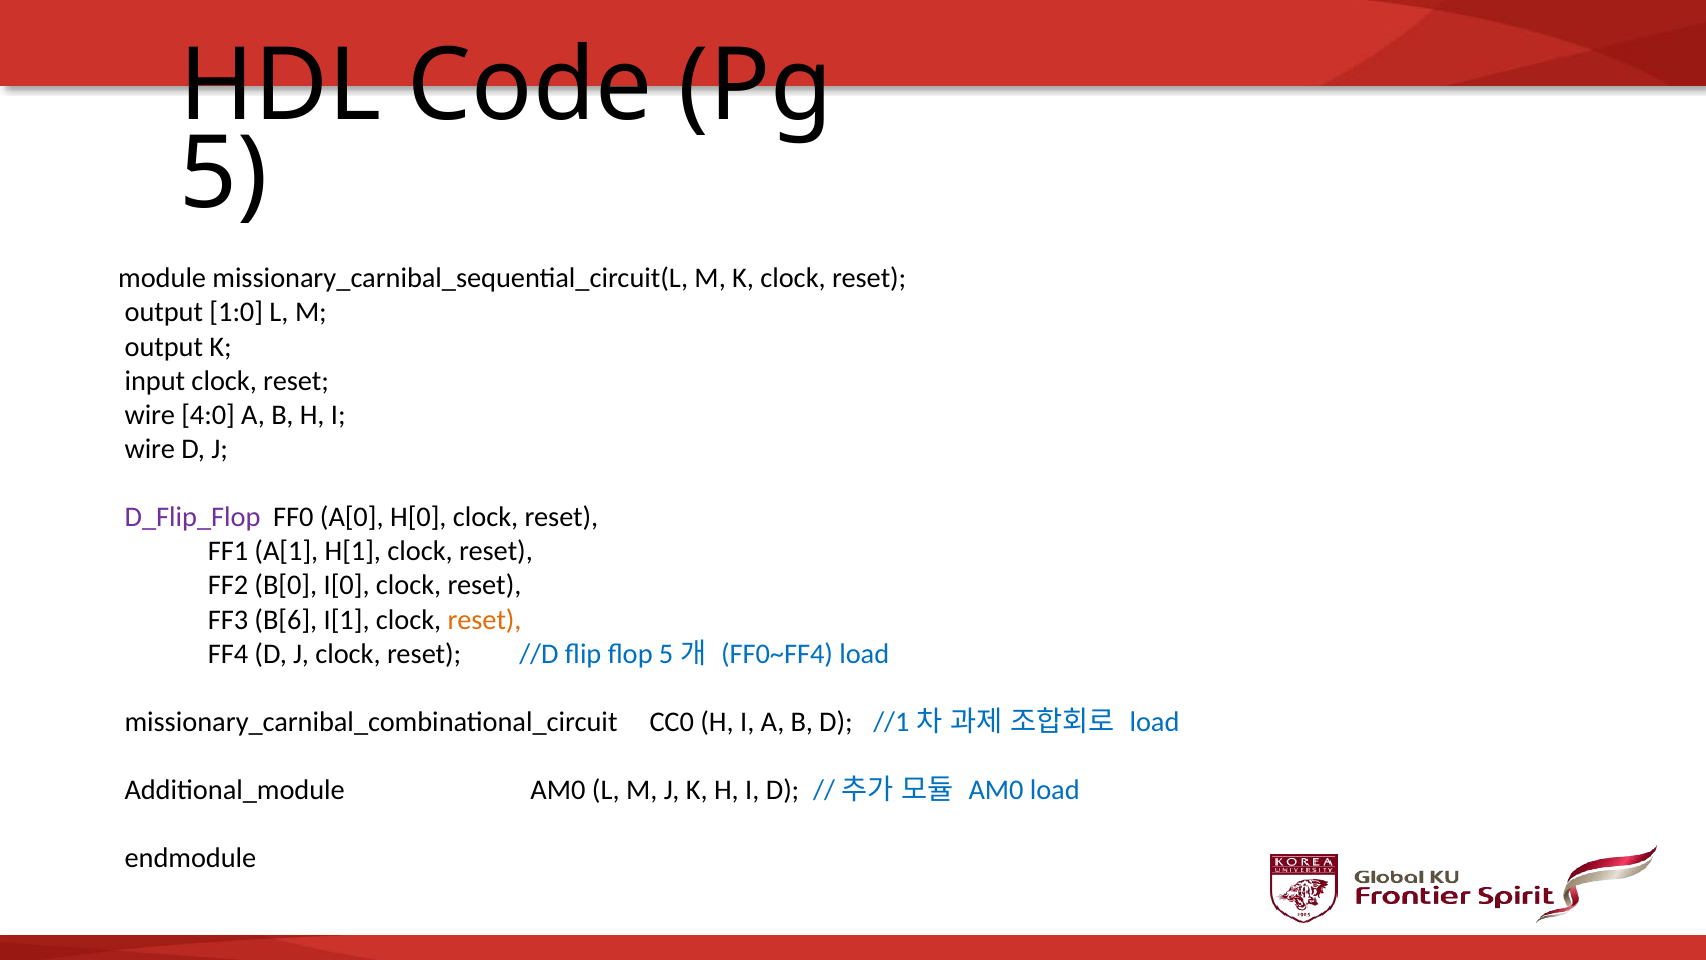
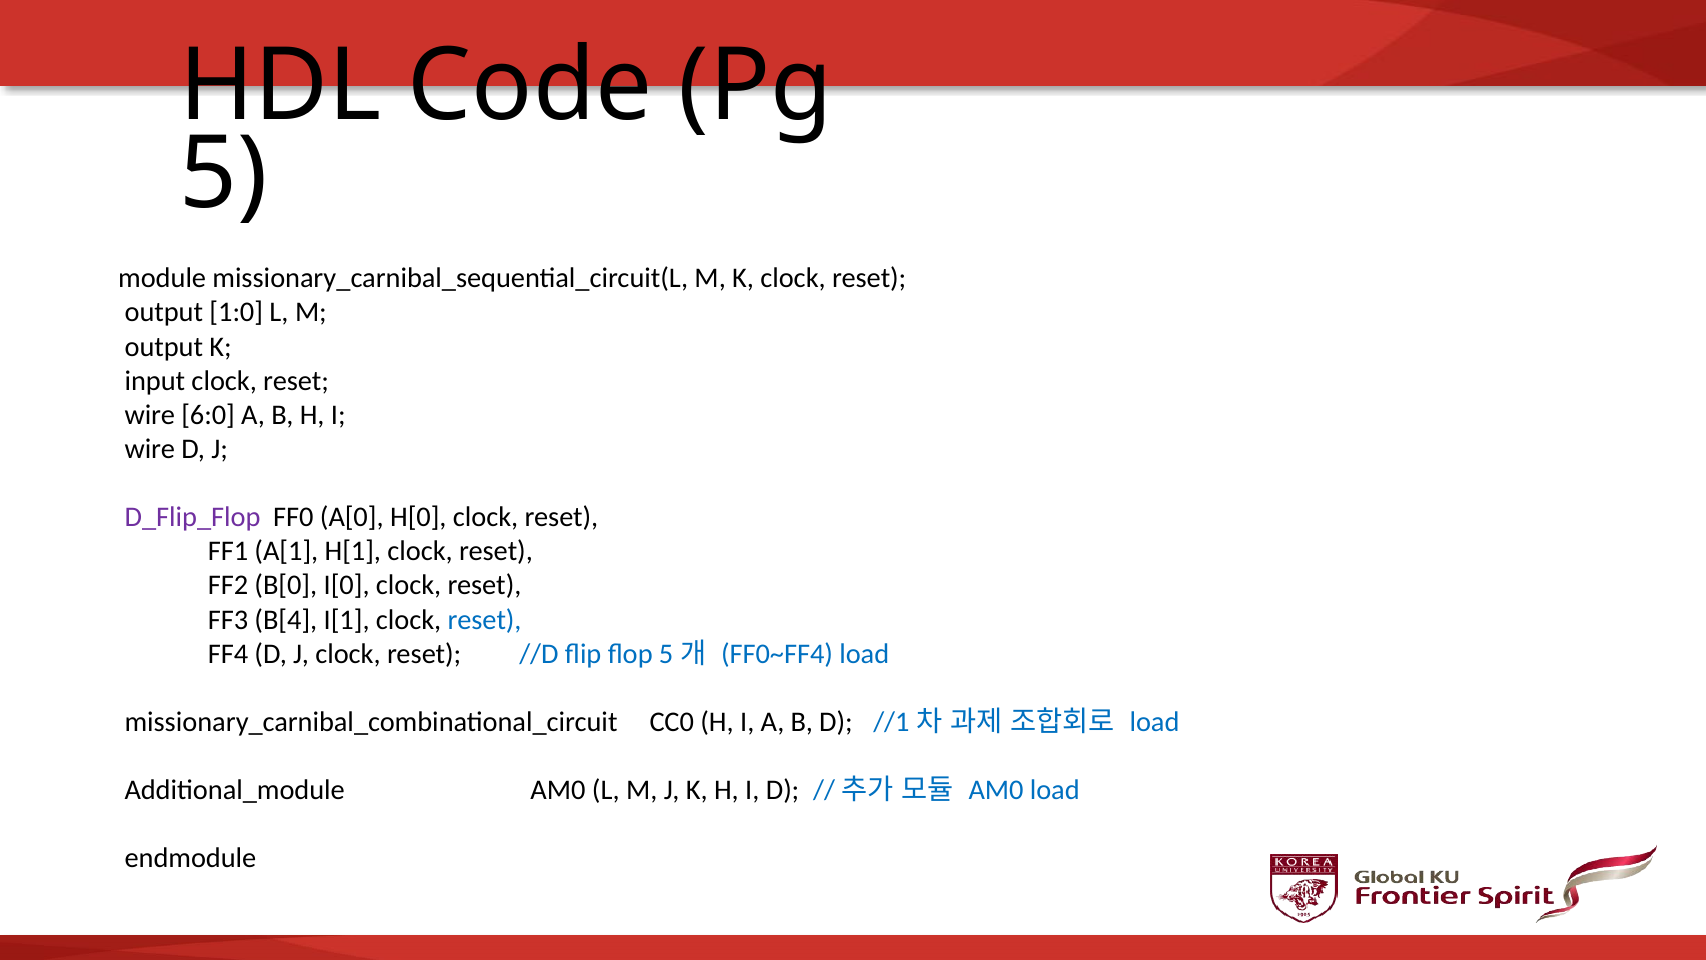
4:0: 4:0 -> 6:0
B[6: B[6 -> B[4
reset at (485, 619) colour: orange -> blue
